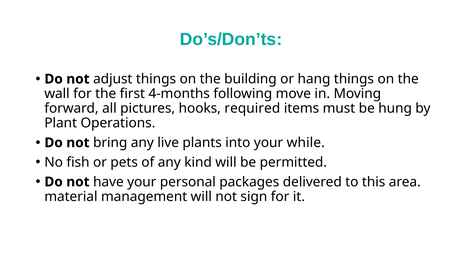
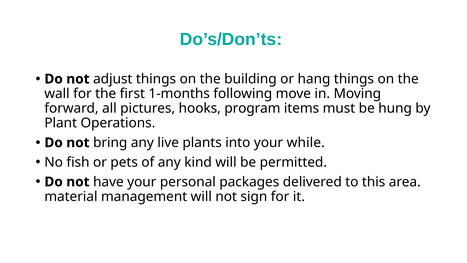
4-months: 4-months -> 1-months
required: required -> program
